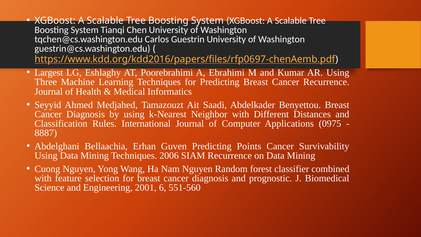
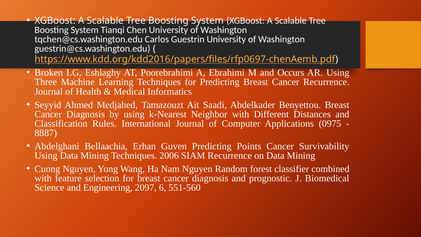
Largest: Largest -> Broken
Kumar: Kumar -> Occurs
2001: 2001 -> 2097
